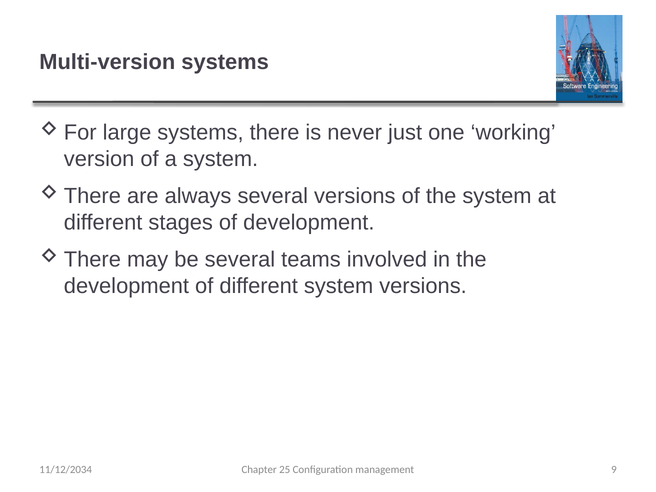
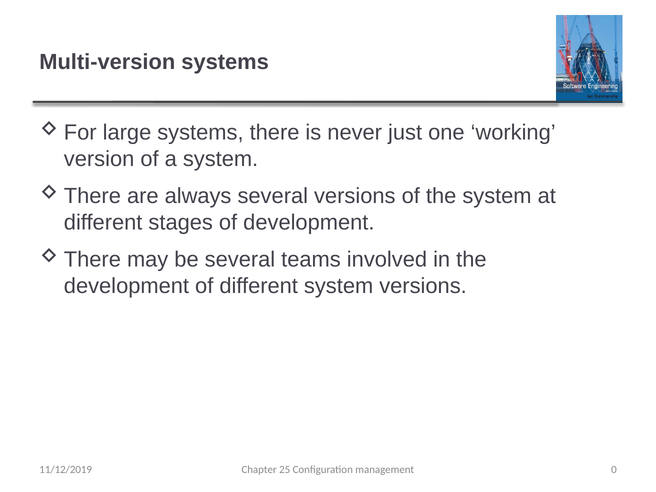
9: 9 -> 0
11/12/2034: 11/12/2034 -> 11/12/2019
